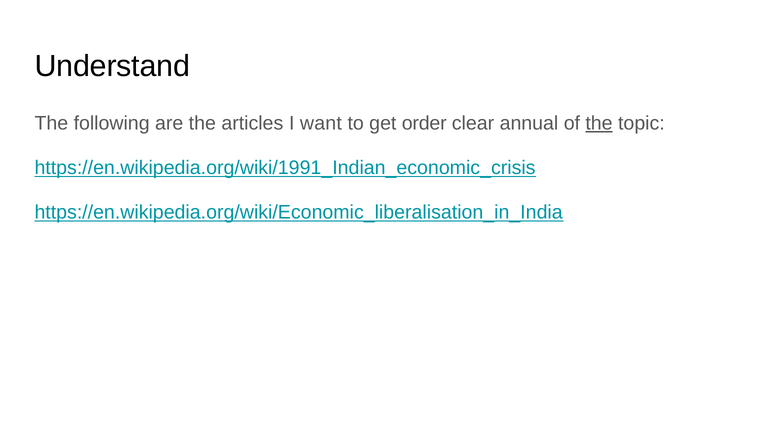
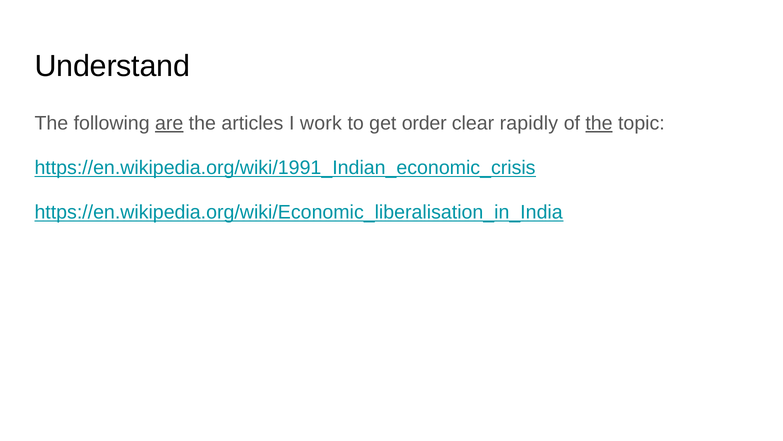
are underline: none -> present
want: want -> work
annual: annual -> rapidly
